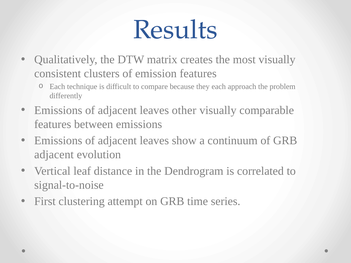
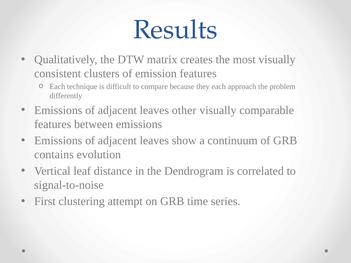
adjacent at (54, 155): adjacent -> contains
